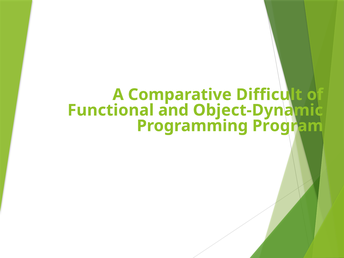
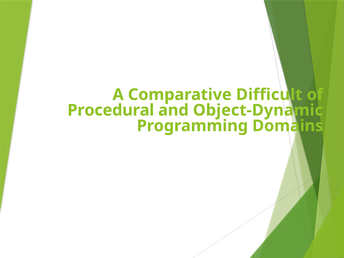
Functional: Functional -> Procedural
Program: Program -> Domains
